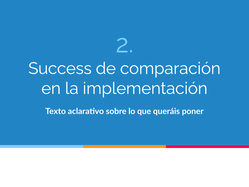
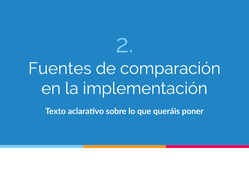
Success: Success -> Fuentes
